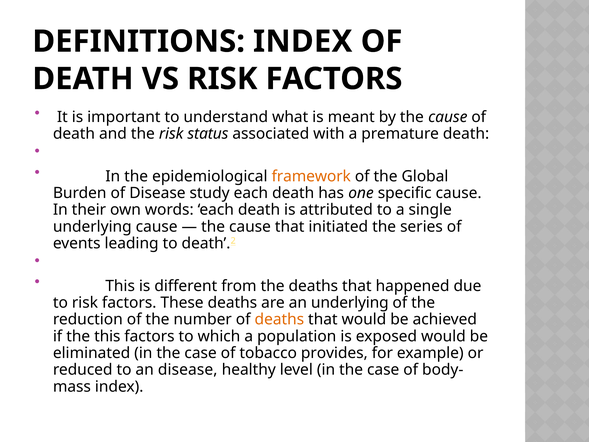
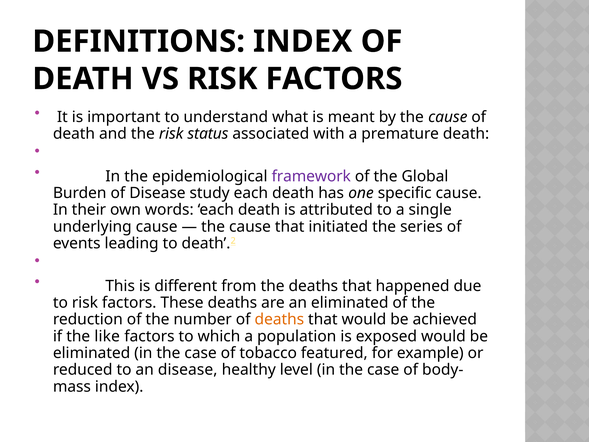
framework colour: orange -> purple
an underlying: underlying -> eliminated
the this: this -> like
provides: provides -> featured
